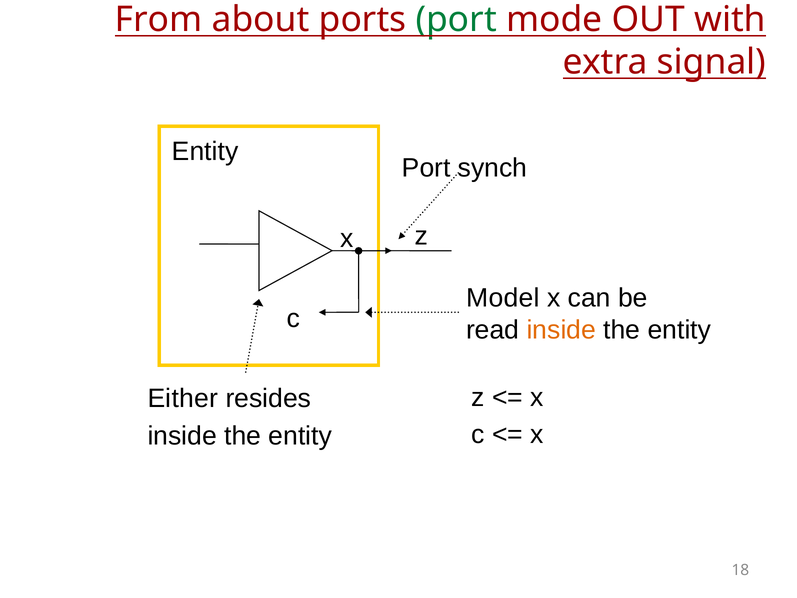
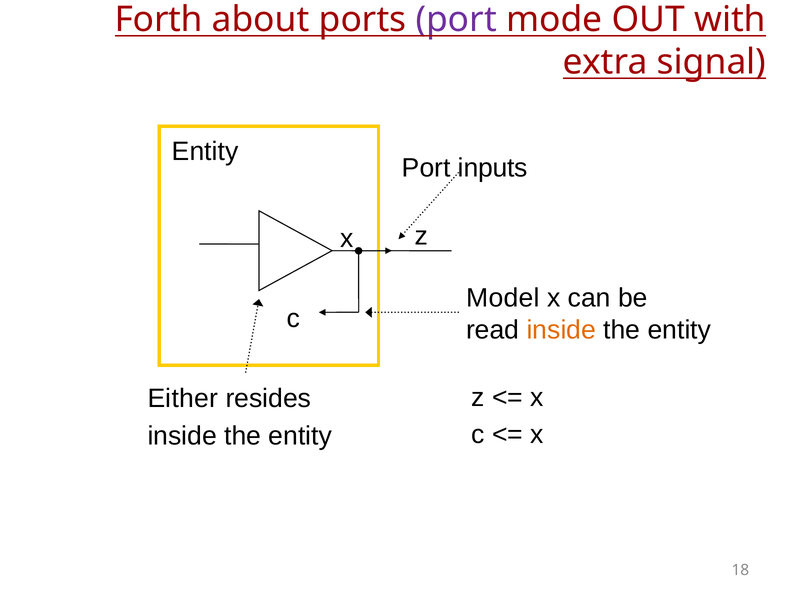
From: From -> Forth
port at (456, 20) colour: green -> purple
synch: synch -> inputs
